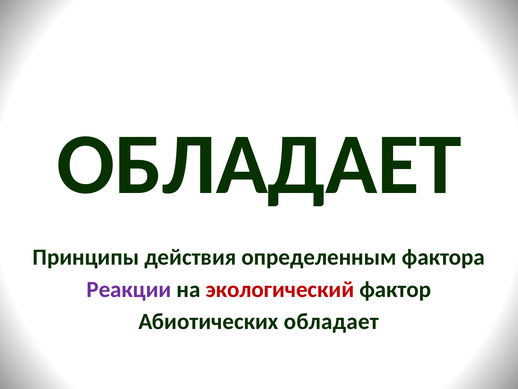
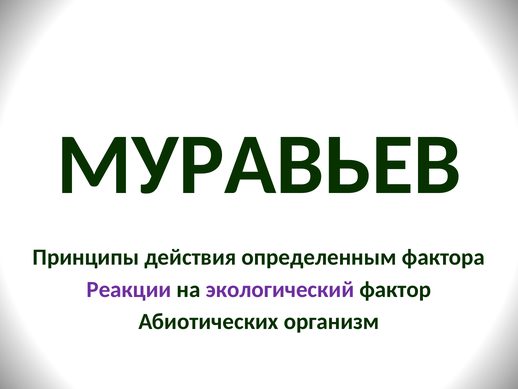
ОБЛАДАЕТ at (259, 164): ОБЛАДАЕТ -> МУРАВЬЕВ
экологический colour: red -> purple
Абиотических обладает: обладает -> организм
